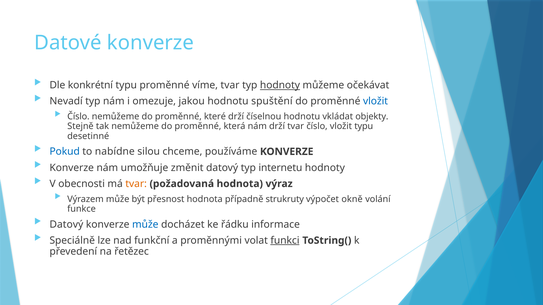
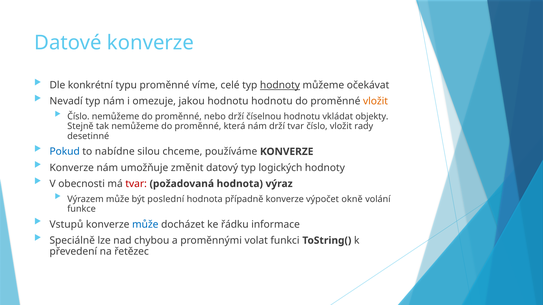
víme tvar: tvar -> celé
hodnotu spuštění: spuštění -> hodnotu
vložit at (376, 101) colour: blue -> orange
které: které -> nebo
vložit typu: typu -> rady
internetu: internetu -> logických
tvar at (136, 184) colour: orange -> red
přesnost: přesnost -> poslední
případně strukruty: strukruty -> konverze
Datový at (66, 225): Datový -> Vstupů
funkční: funkční -> chybou
funkci underline: present -> none
